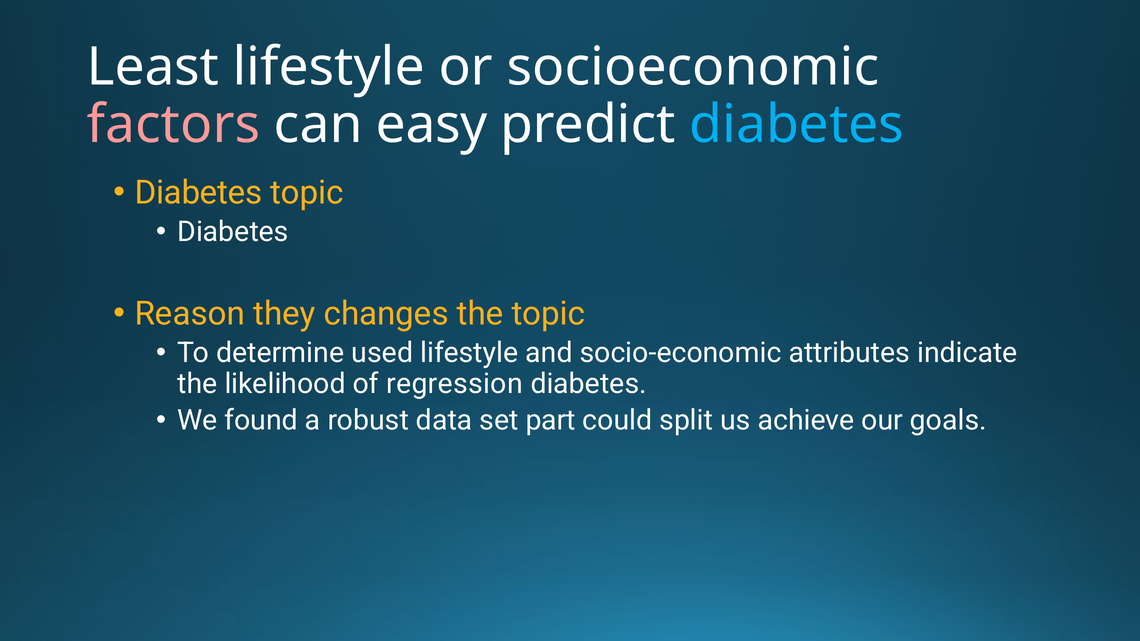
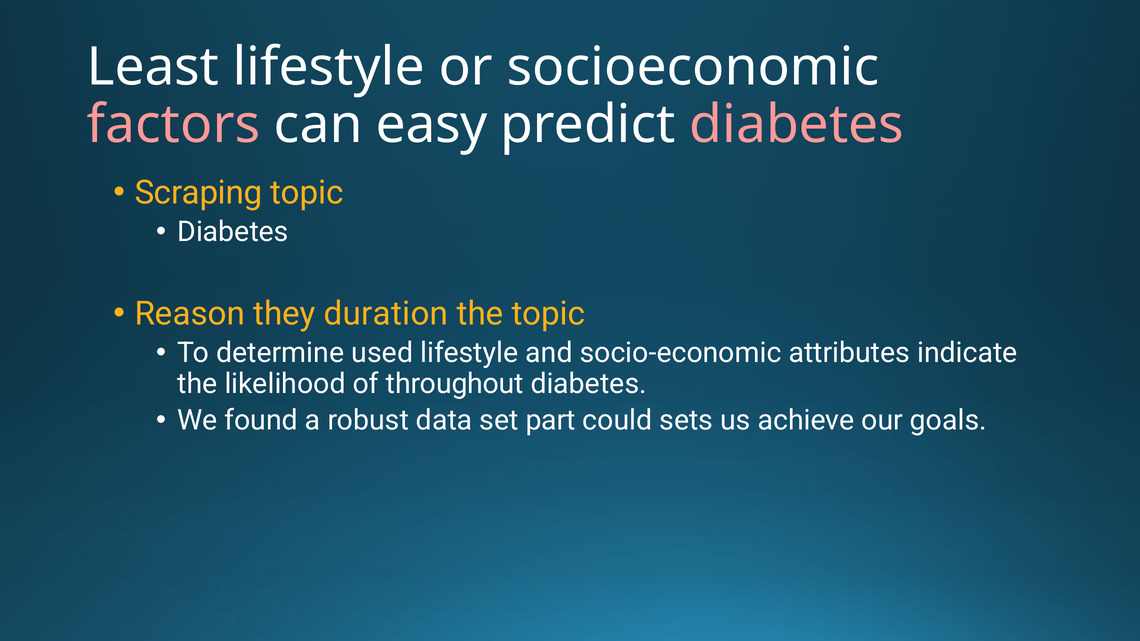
diabetes at (797, 125) colour: light blue -> pink
Diabetes at (198, 193): Diabetes -> Scraping
changes: changes -> duration
regression: regression -> throughout
split: split -> sets
